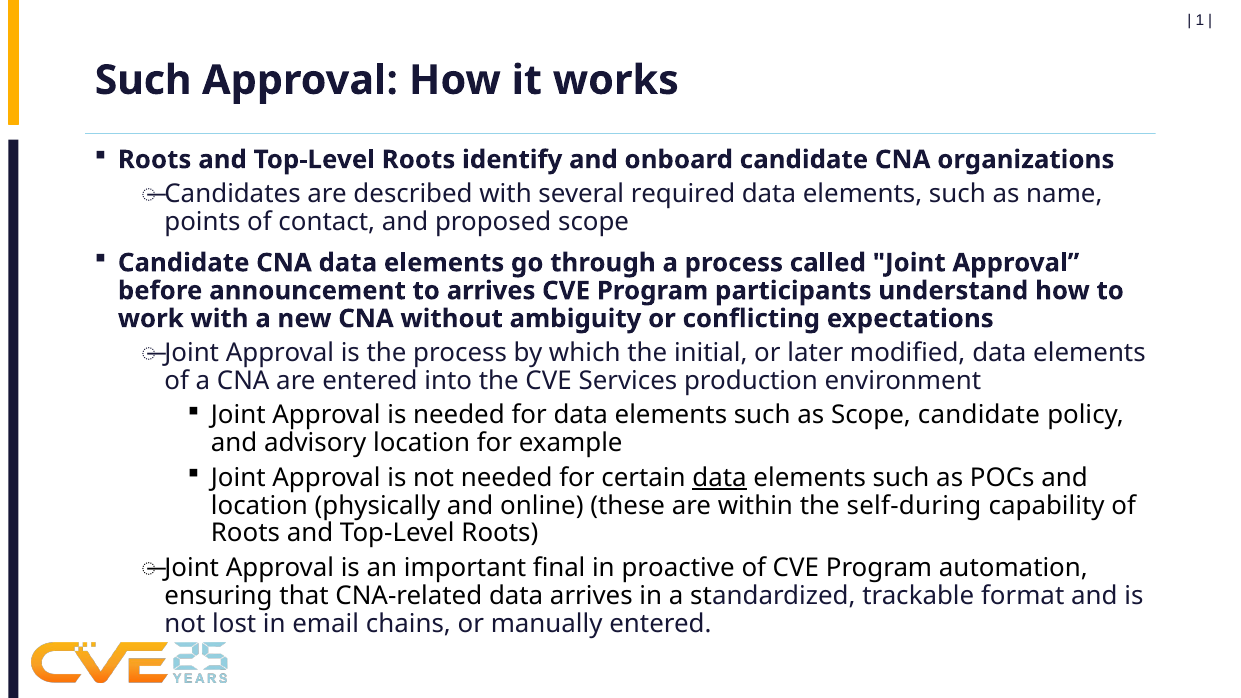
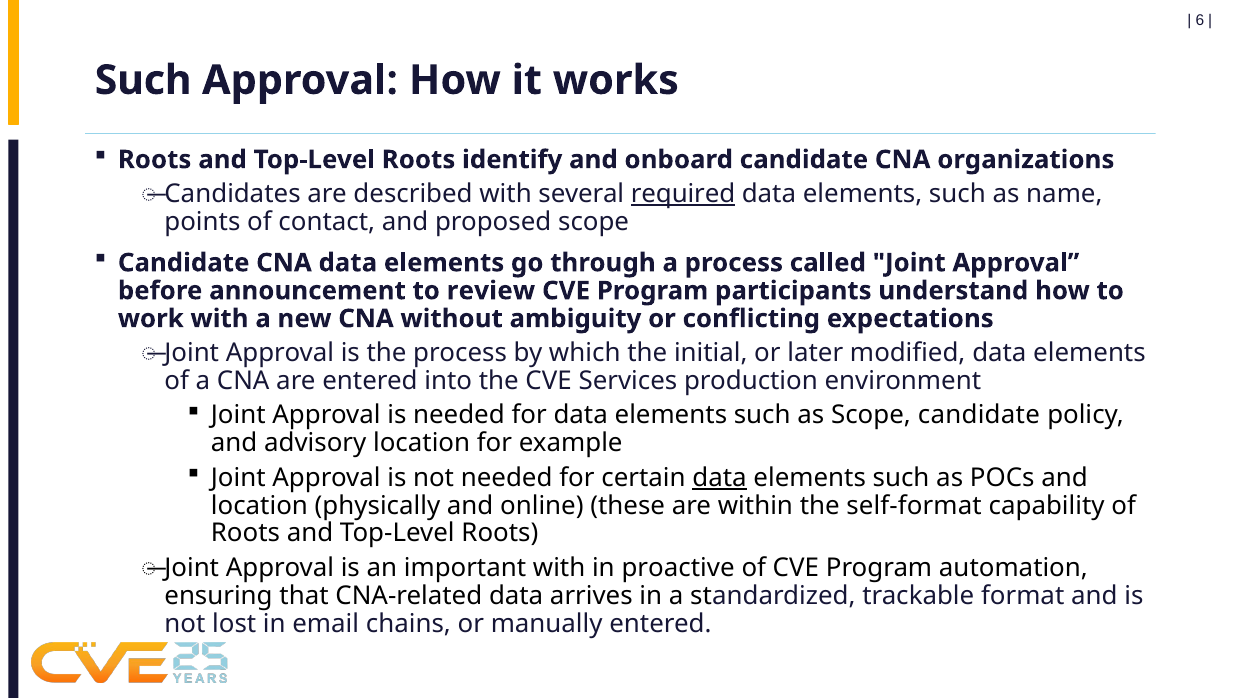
1: 1 -> 6
required underline: none -> present
to arrives: arrives -> review
self-during: self-during -> self-format
important final: final -> with
